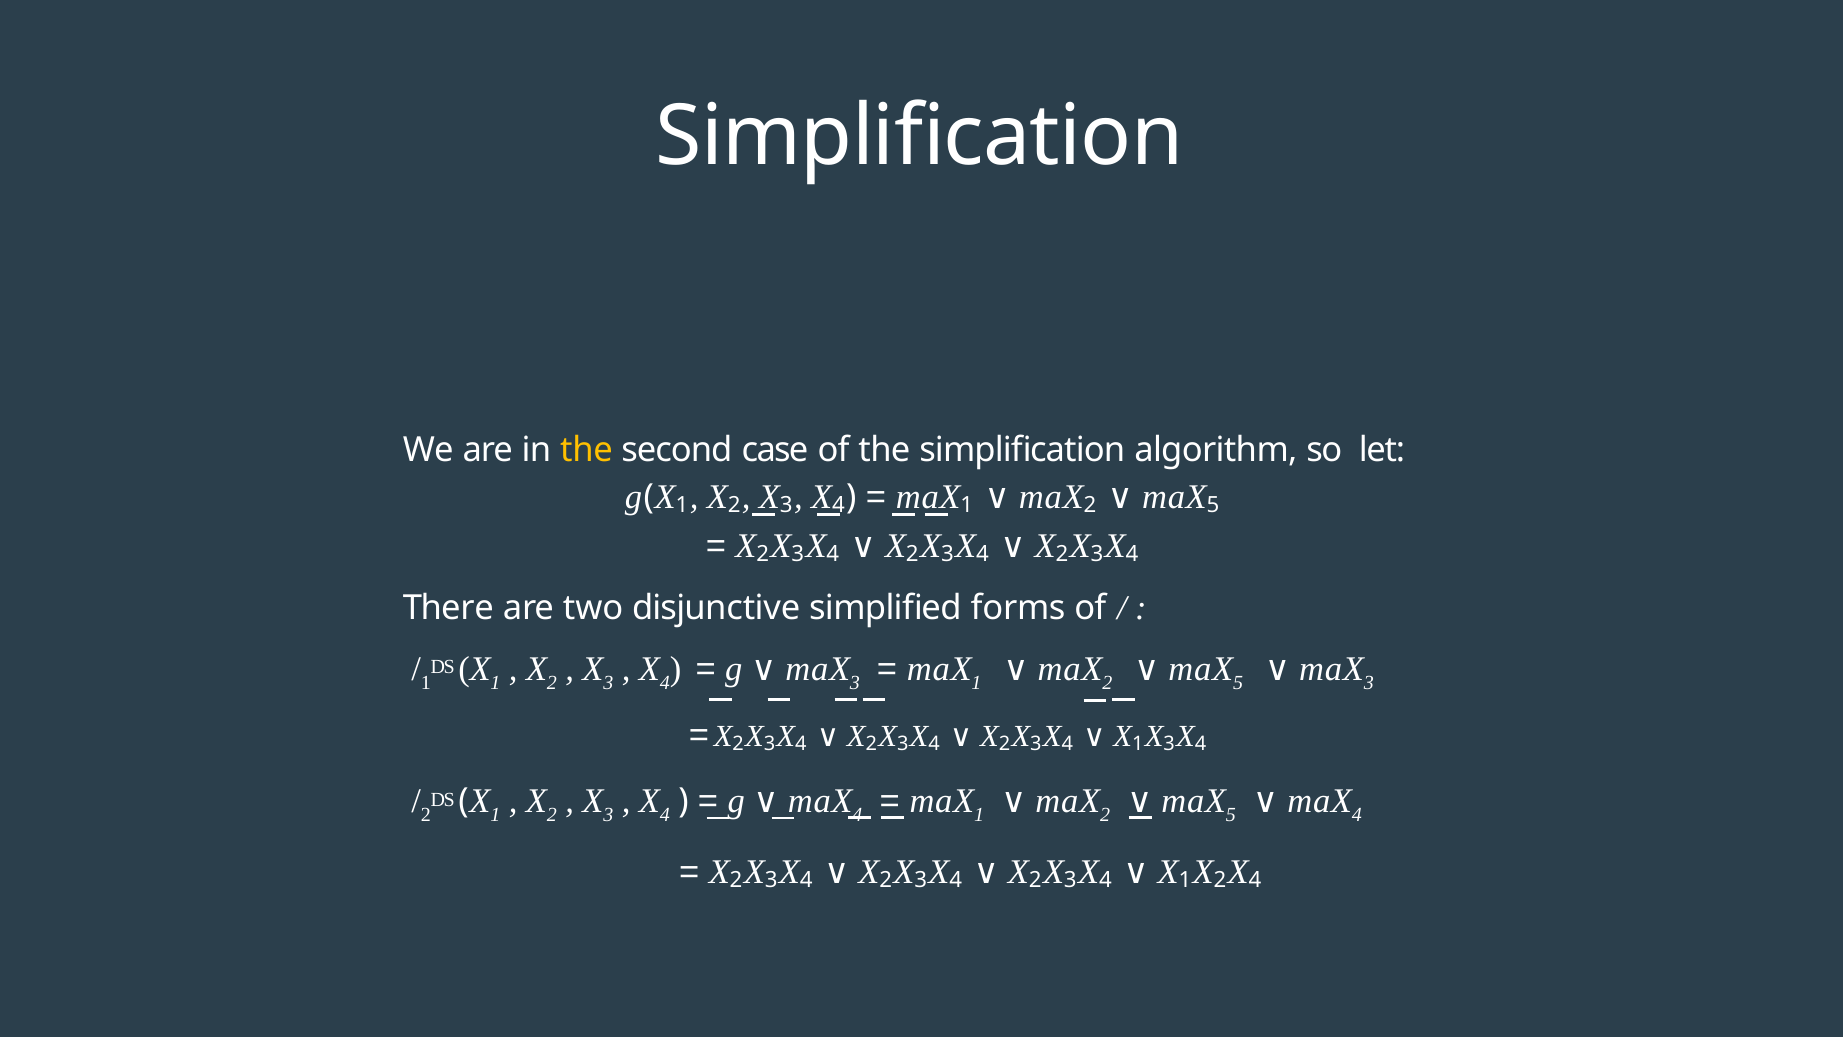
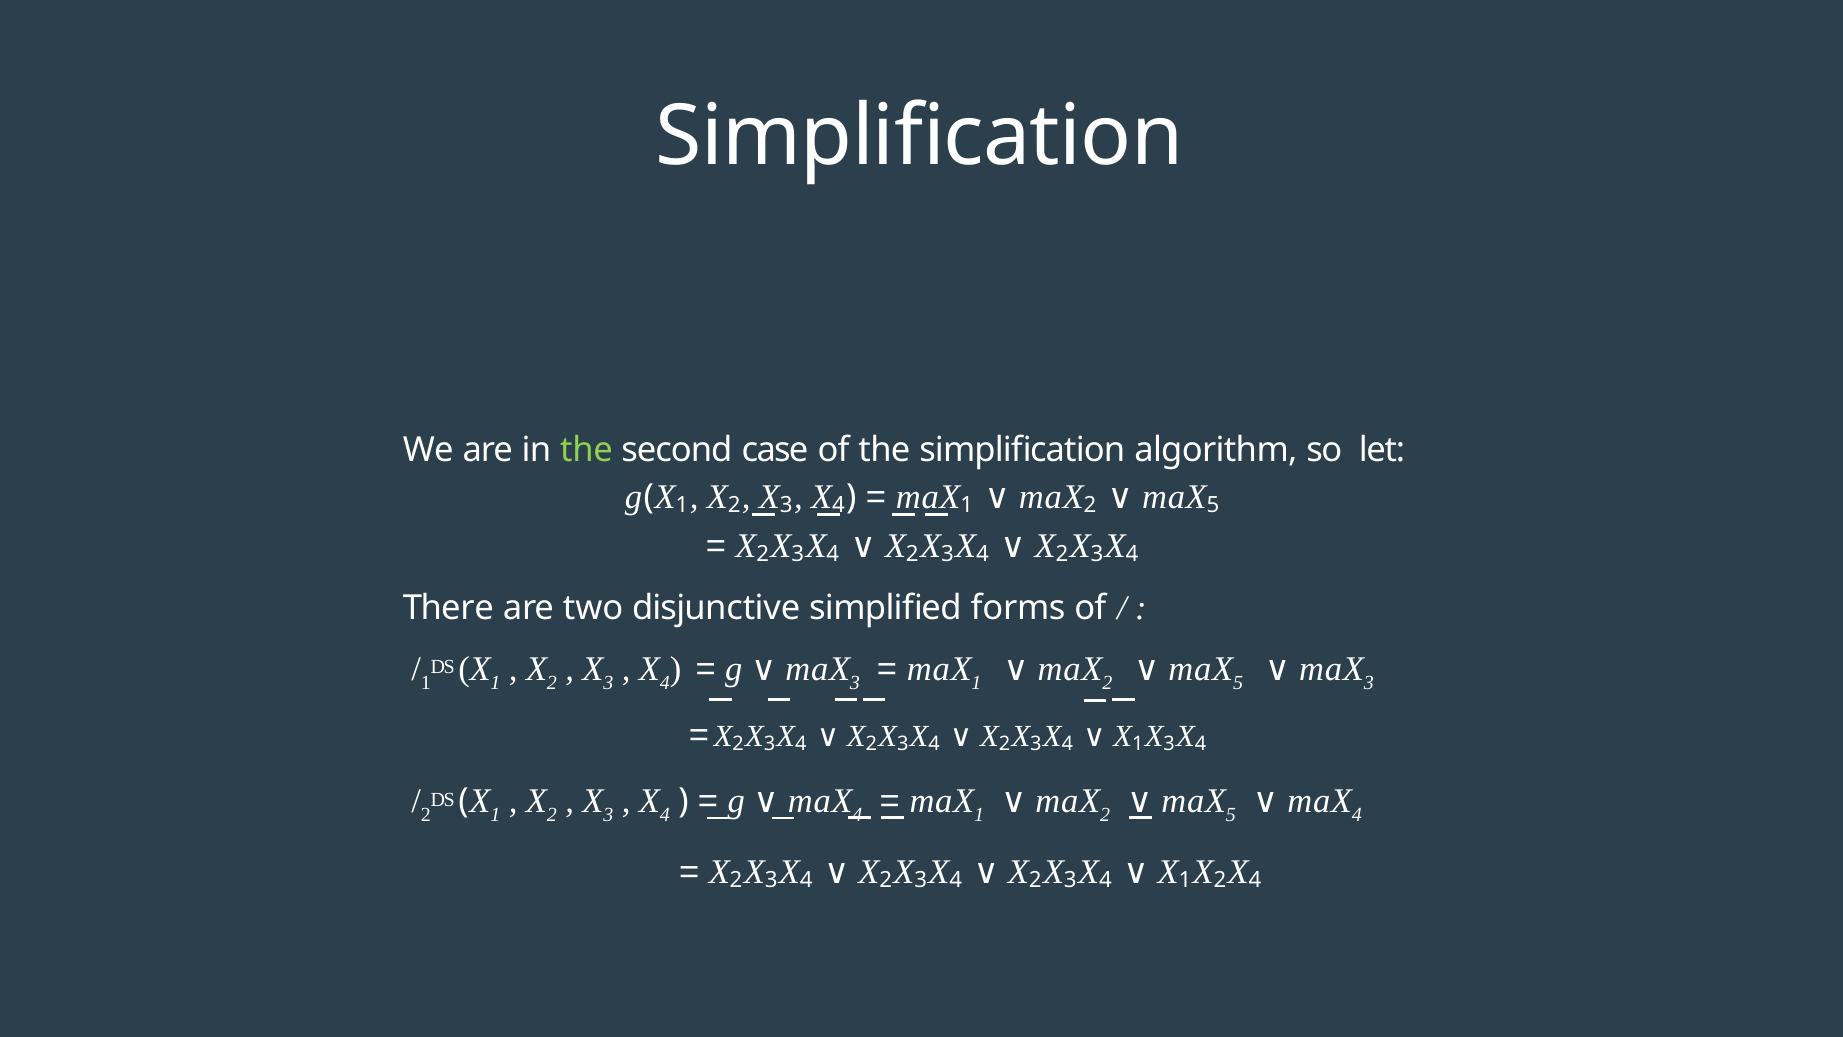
the at (586, 450) colour: yellow -> light green
